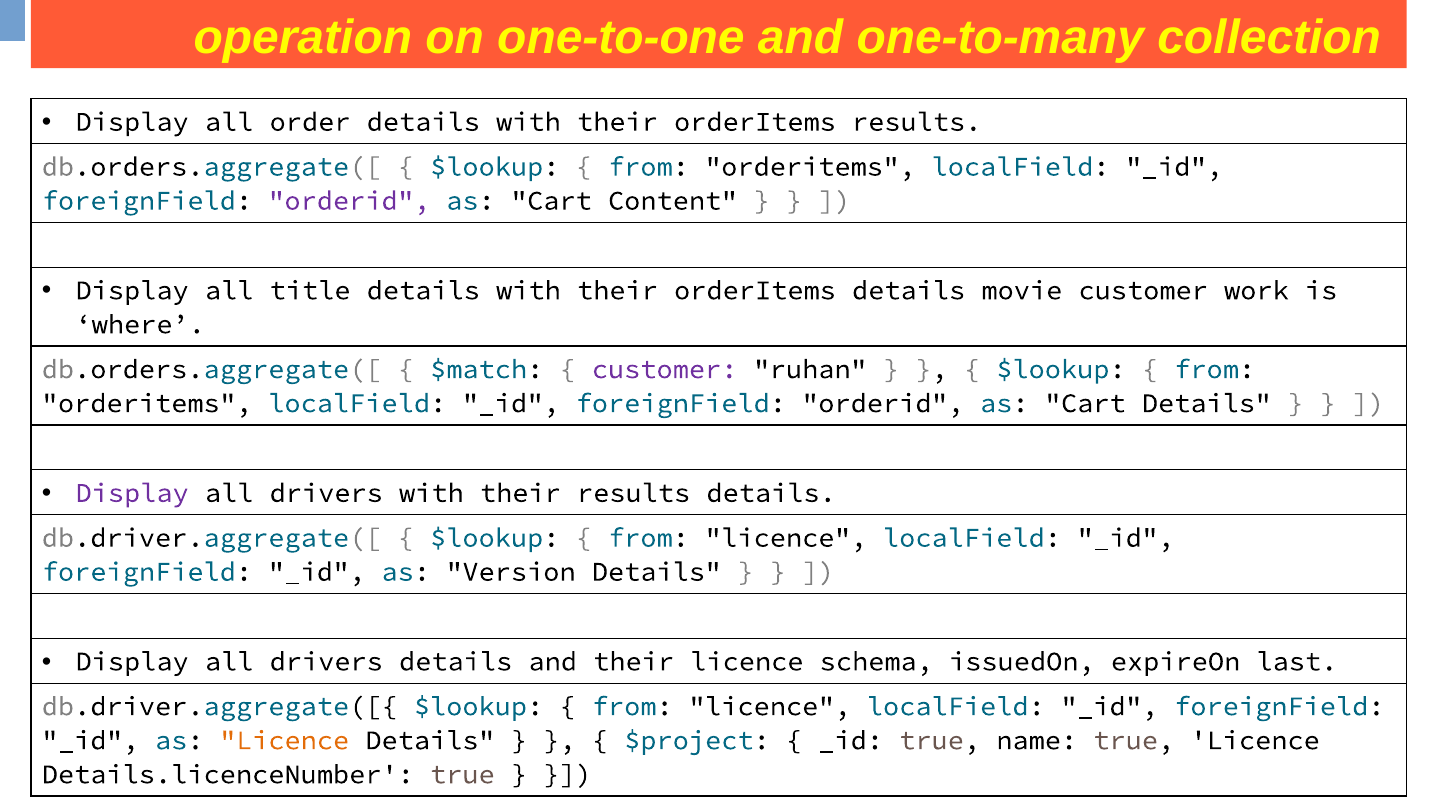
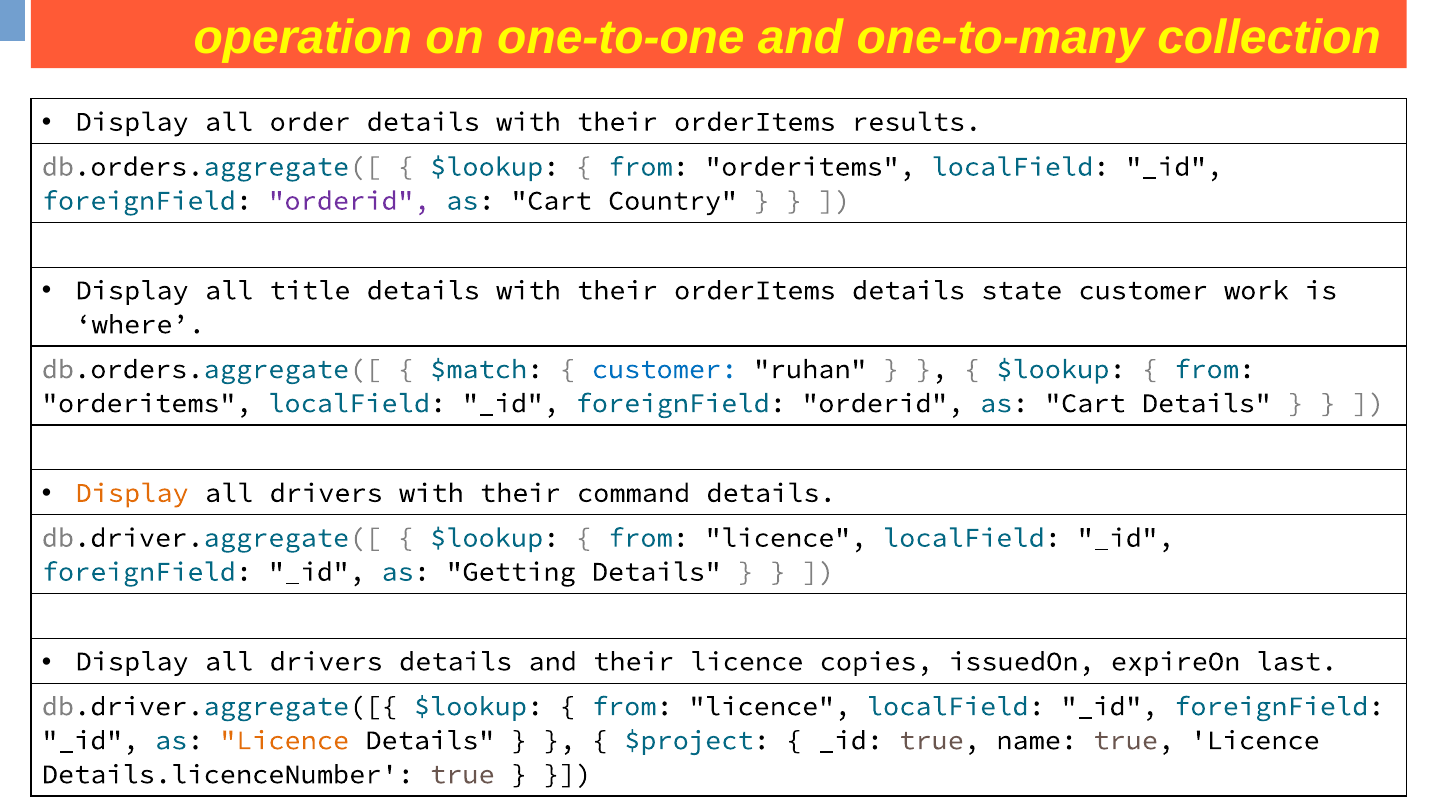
Content: Content -> Country
movie: movie -> state
customer at (665, 369) colour: purple -> blue
Display at (132, 493) colour: purple -> orange
their results: results -> command
Version: Version -> Getting
schema: schema -> copies
